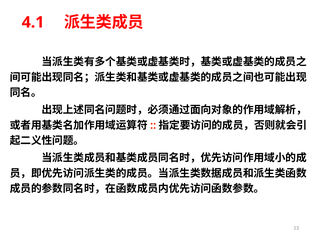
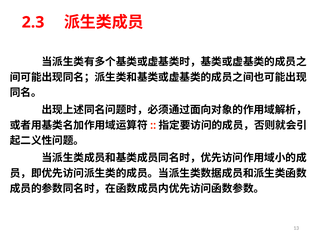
4.1: 4.1 -> 2.3
